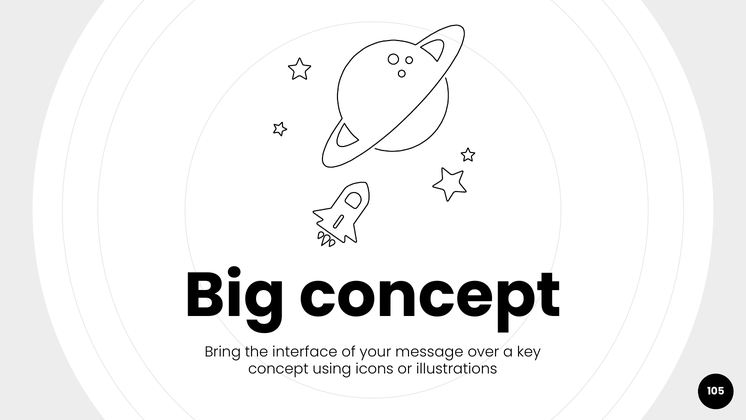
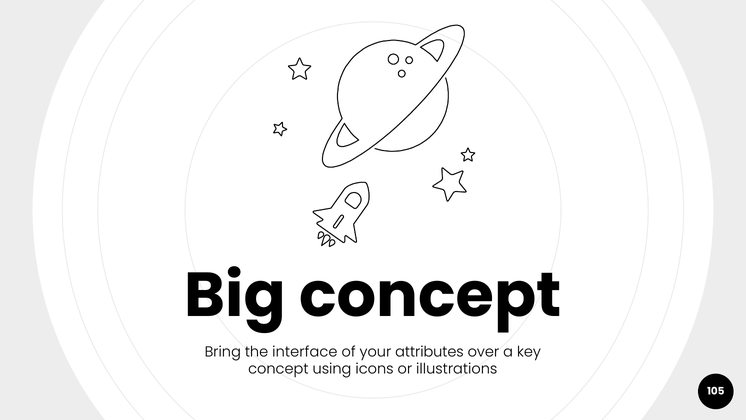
message: message -> attributes
